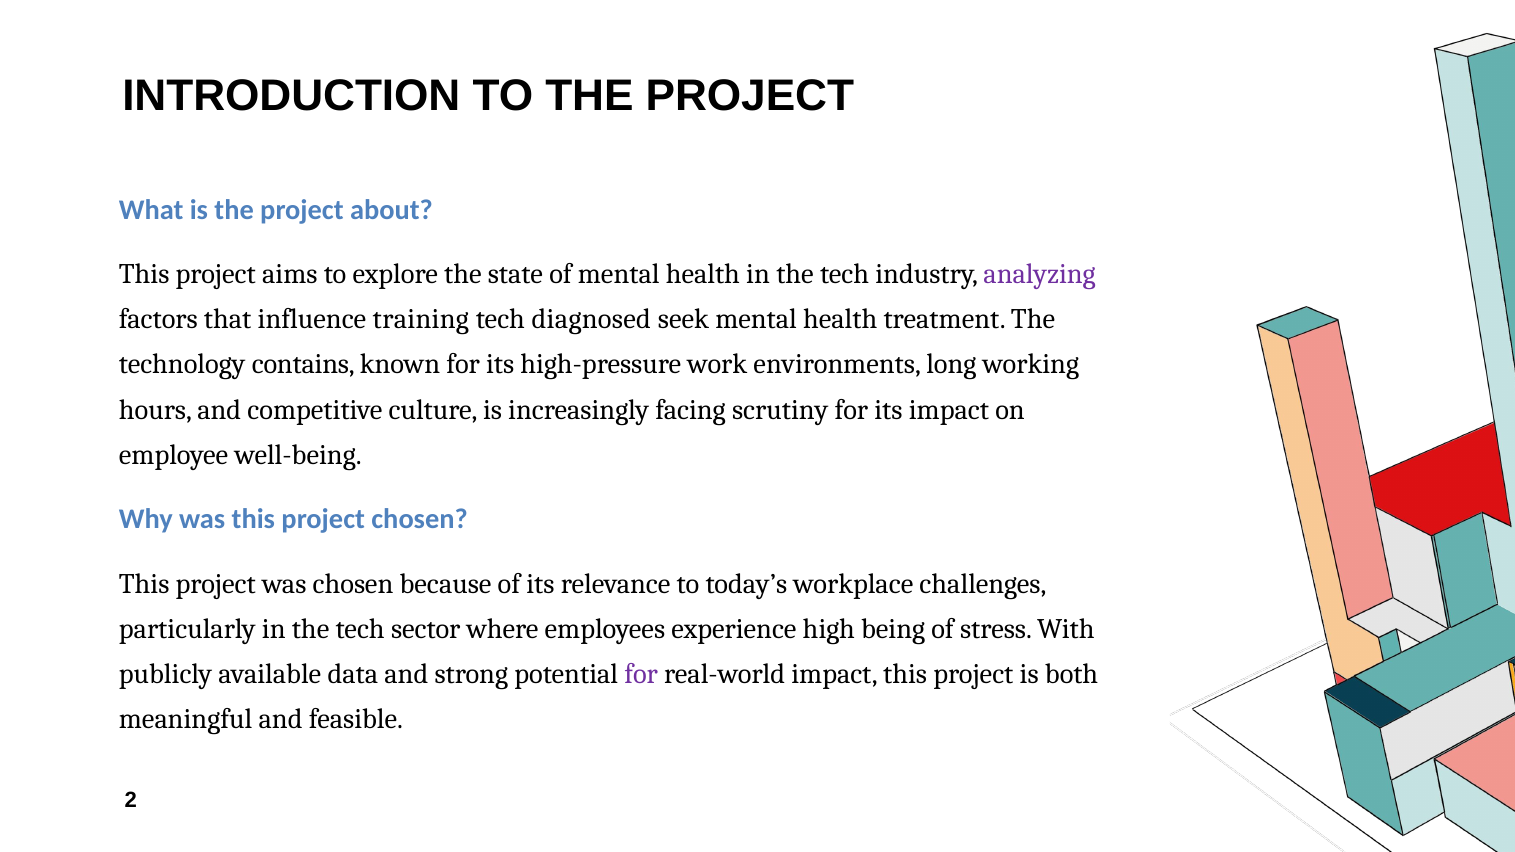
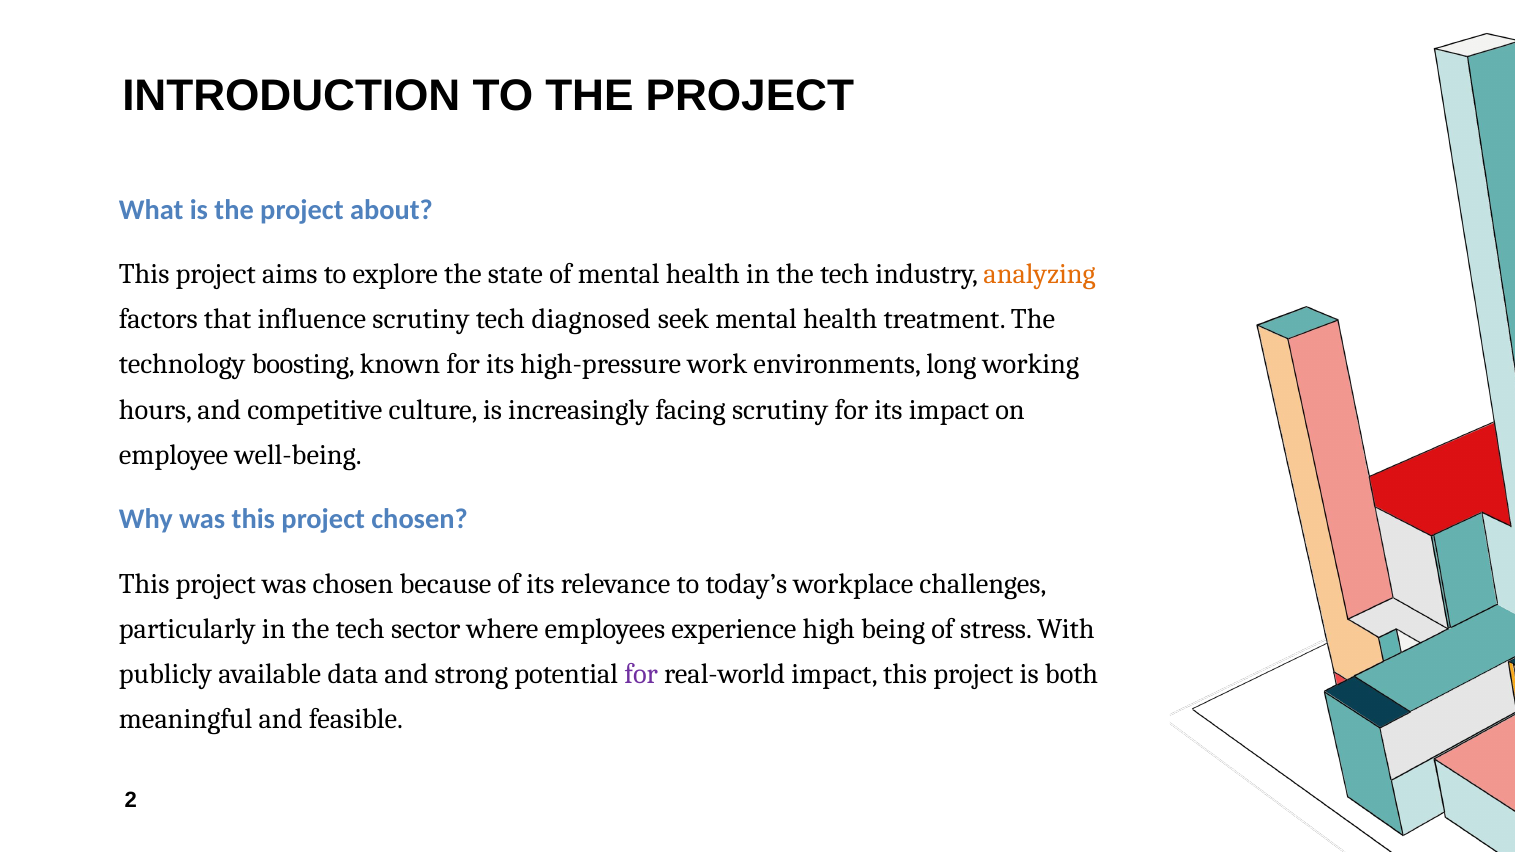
analyzing colour: purple -> orange
influence training: training -> scrutiny
contains: contains -> boosting
